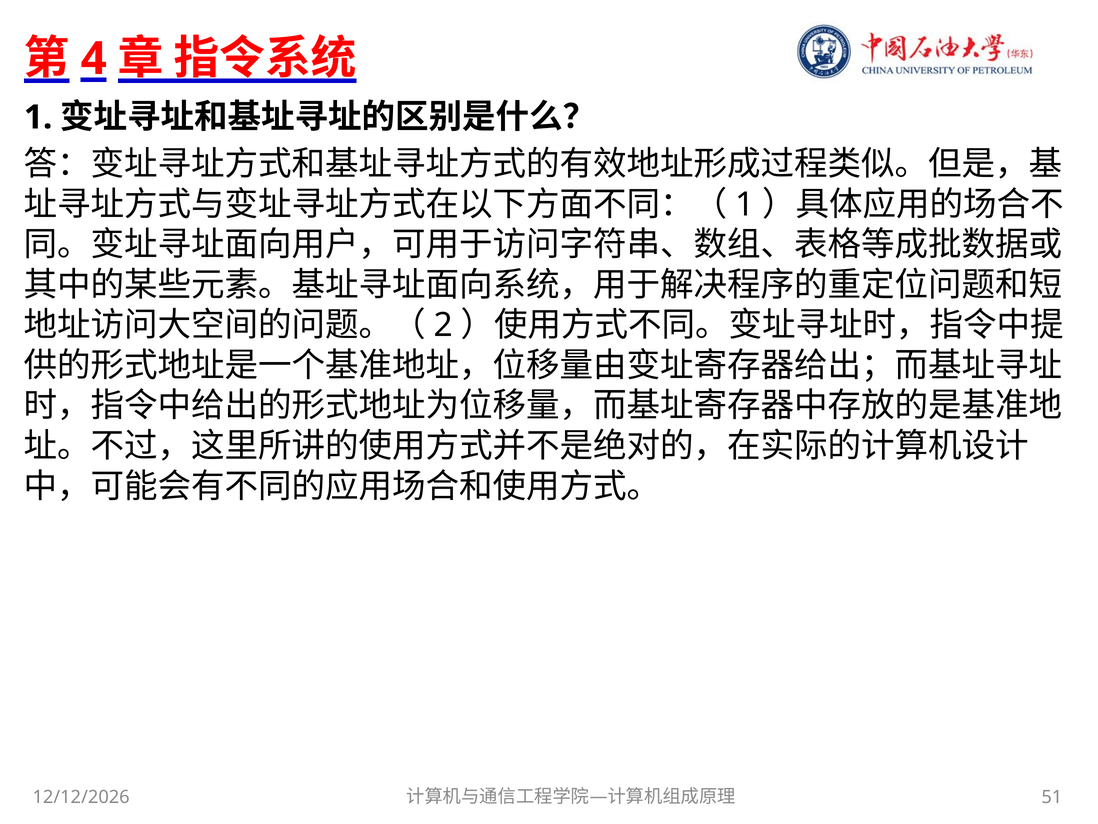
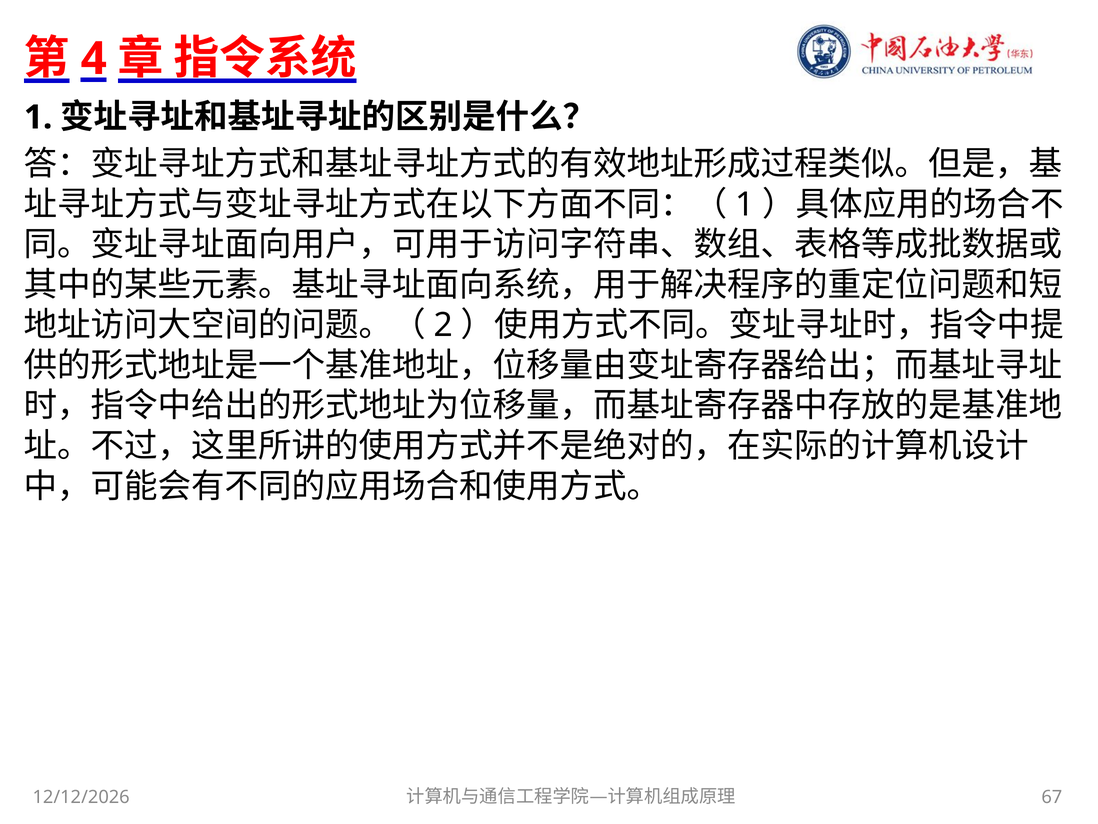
51: 51 -> 67
